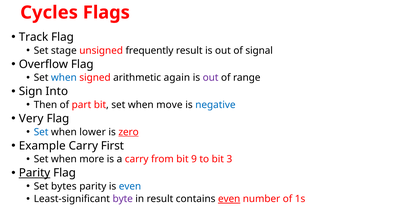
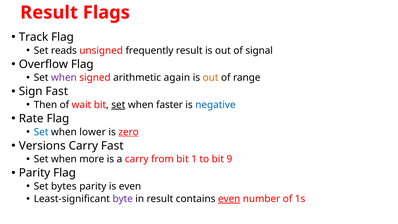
Cycles at (49, 13): Cycles -> Result
stage: stage -> reads
when at (64, 78) colour: blue -> purple
out at (211, 78) colour: purple -> orange
Sign Into: Into -> Fast
part: part -> wait
set at (118, 105) underline: none -> present
move: move -> faster
Very: Very -> Rate
Example: Example -> Versions
Carry First: First -> Fast
9: 9 -> 1
3: 3 -> 9
Parity at (35, 173) underline: present -> none
even at (130, 186) colour: blue -> black
